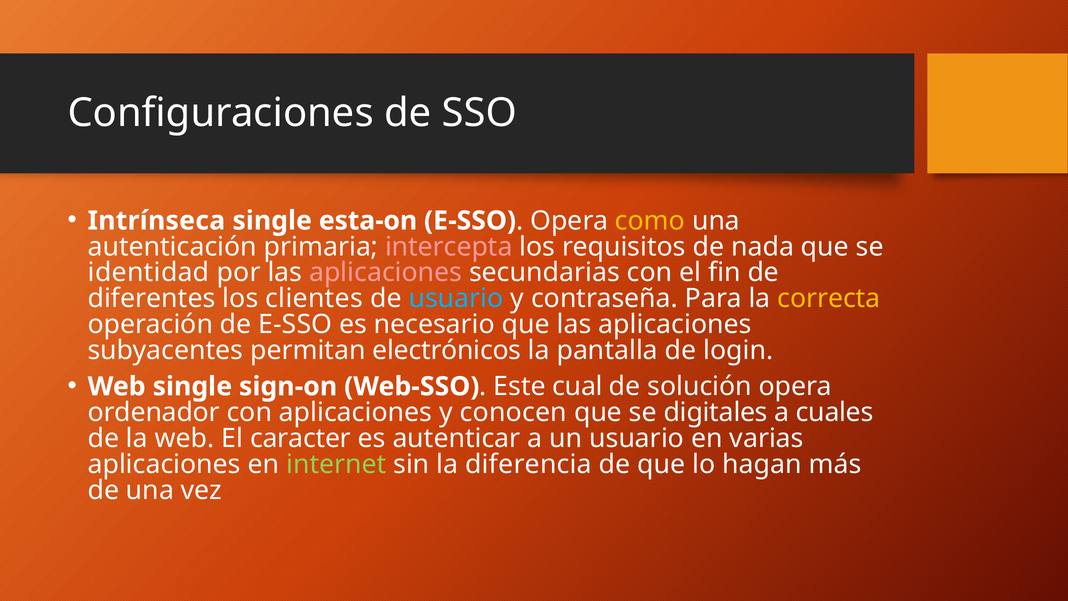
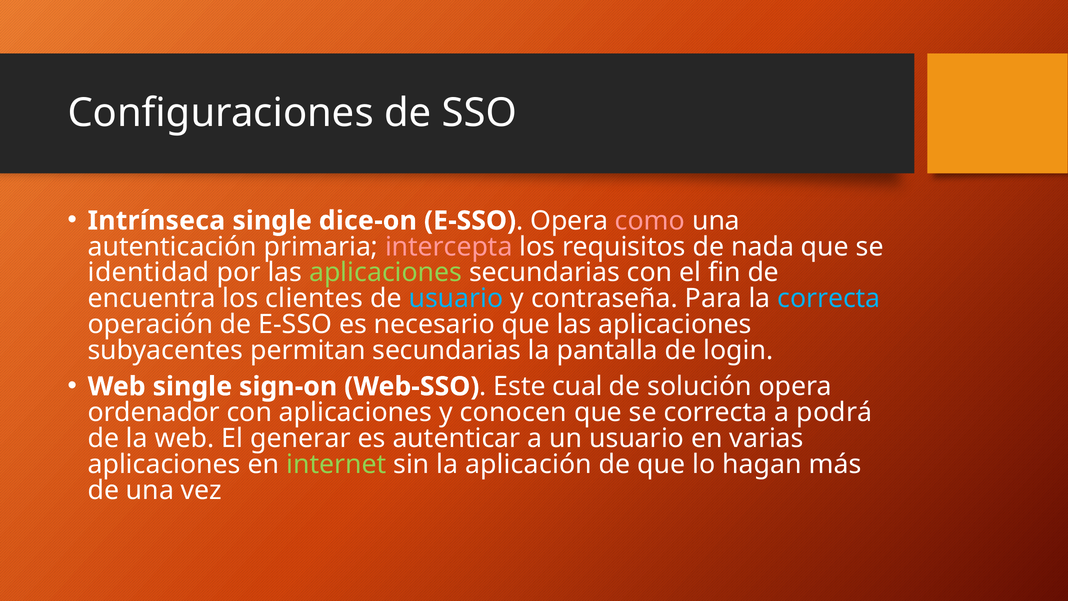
esta-on: esta-on -> dice-on
como colour: yellow -> pink
aplicaciones at (386, 273) colour: pink -> light green
diferentes: diferentes -> encuentra
correcta at (829, 298) colour: yellow -> light blue
permitan electrónicos: electrónicos -> secundarias
se digitales: digitales -> correcta
cuales: cuales -> podrá
caracter: caracter -> generar
diferencia: diferencia -> aplicación
